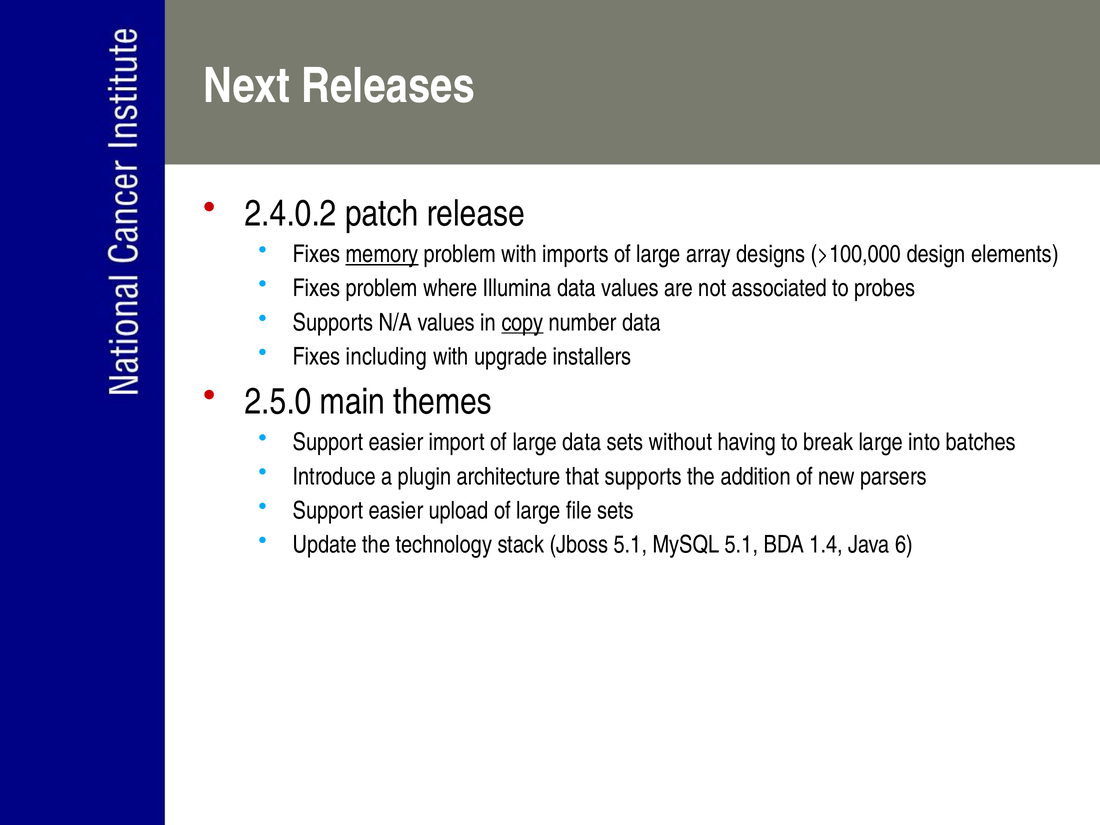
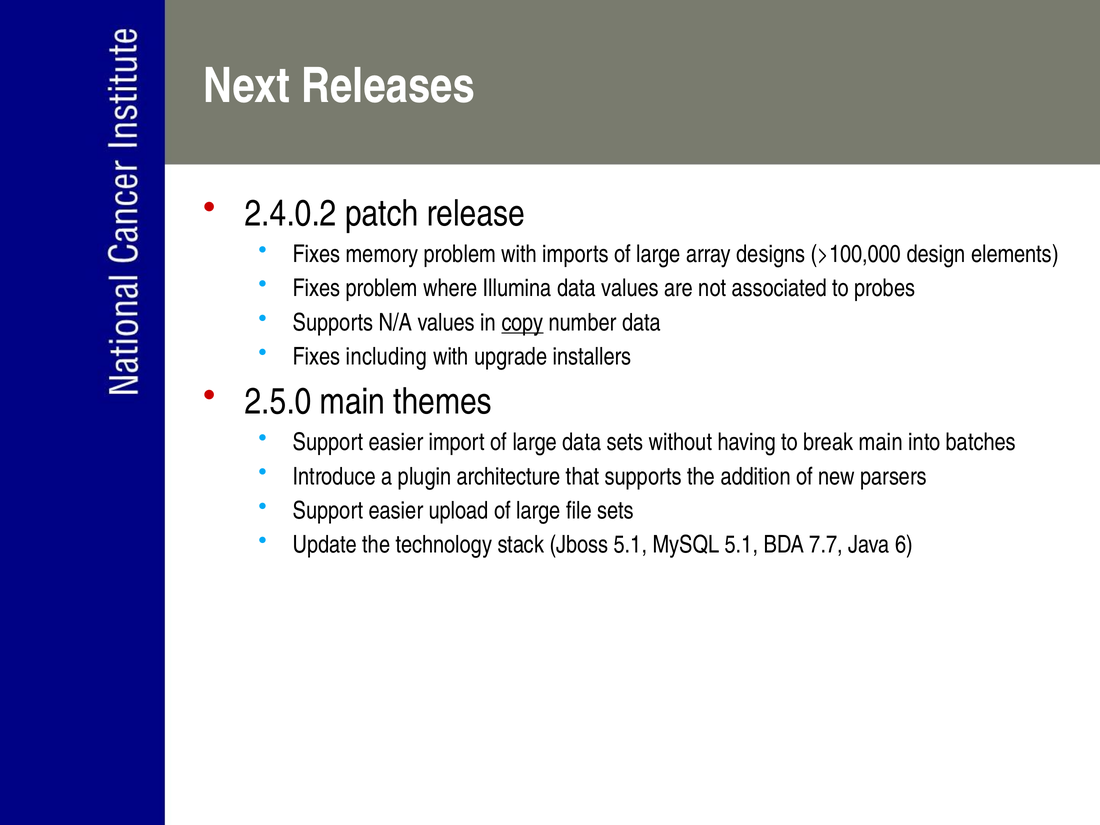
memory underline: present -> none
break large: large -> main
1.4: 1.4 -> 7.7
